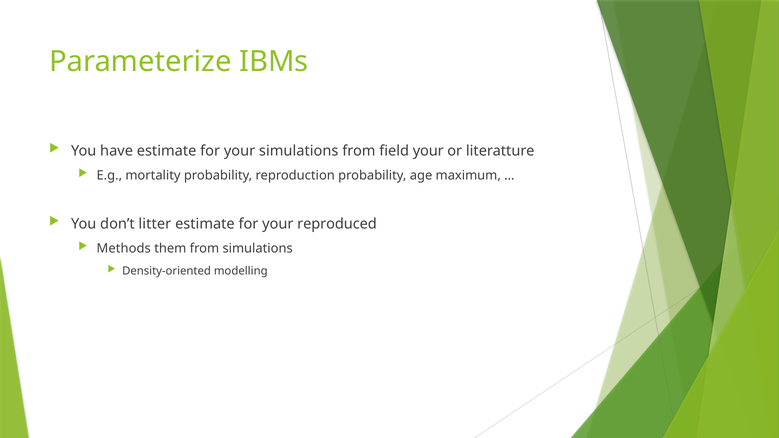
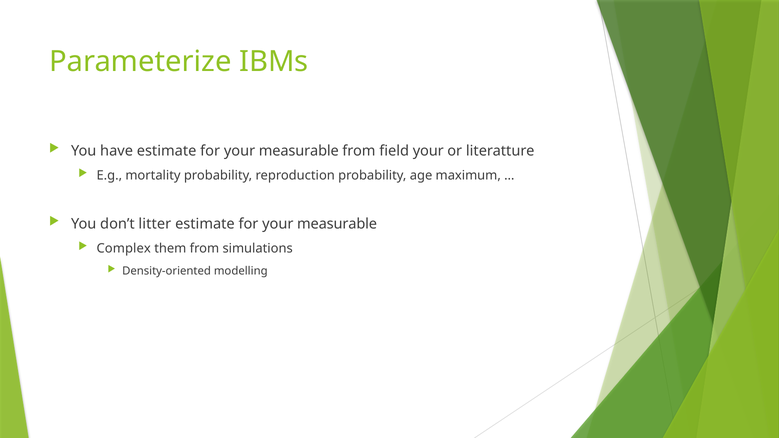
simulations at (299, 151): simulations -> measurable
reproduced at (337, 224): reproduced -> measurable
Methods: Methods -> Complex
